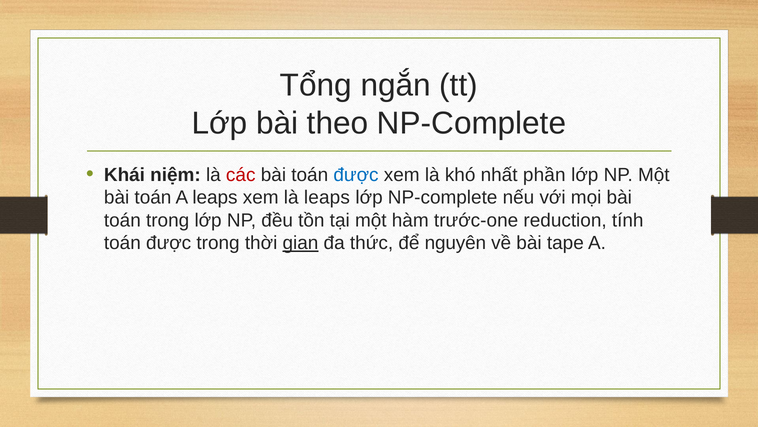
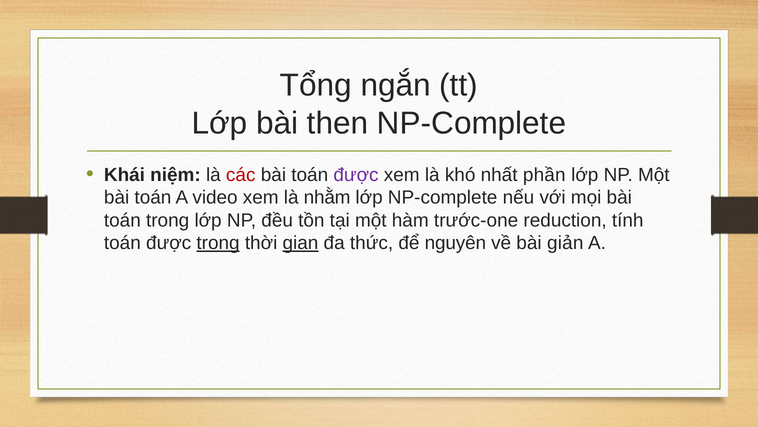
theo: theo -> then
được at (356, 175) colour: blue -> purple
A leaps: leaps -> video
là leaps: leaps -> nhằm
trong at (218, 243) underline: none -> present
tape: tape -> giản
